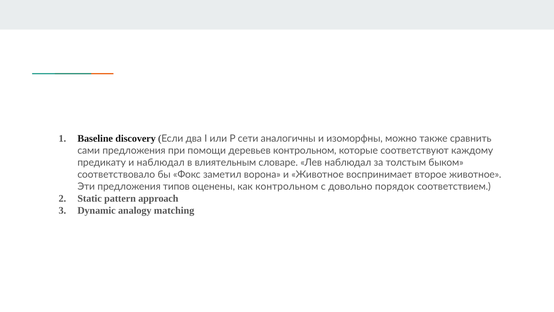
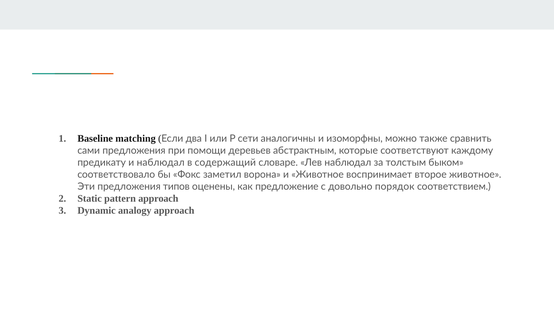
discovery: discovery -> matching
деревьев контрольном: контрольном -> абстрактным
влиятельным: влиятельным -> содержащий
как контрольном: контрольном -> предложение
analogy matching: matching -> approach
